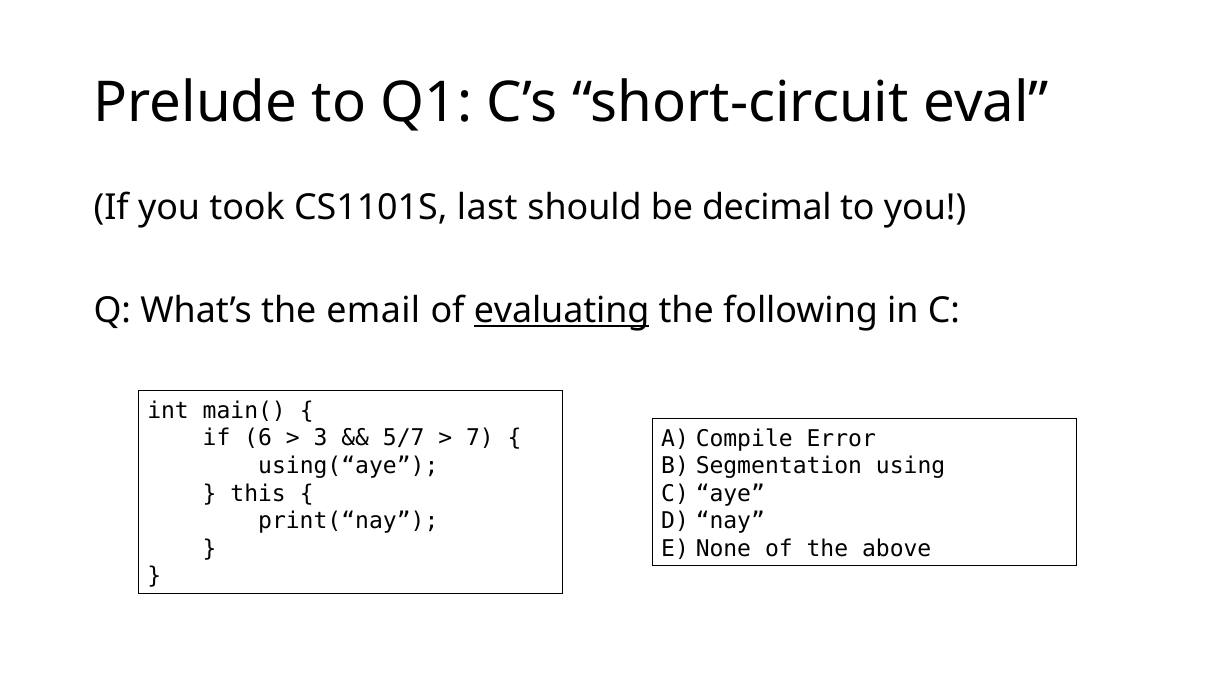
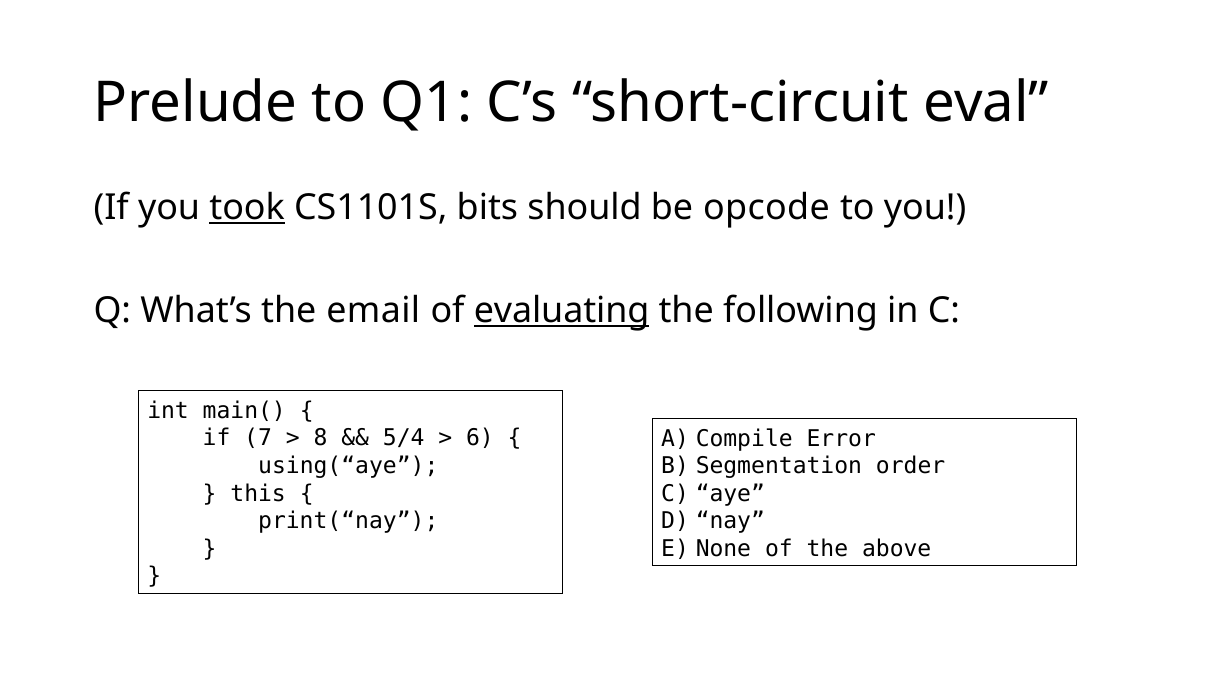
took underline: none -> present
last: last -> bits
decimal: decimal -> opcode
6: 6 -> 7
3: 3 -> 8
5/7: 5/7 -> 5/4
7: 7 -> 6
using: using -> order
